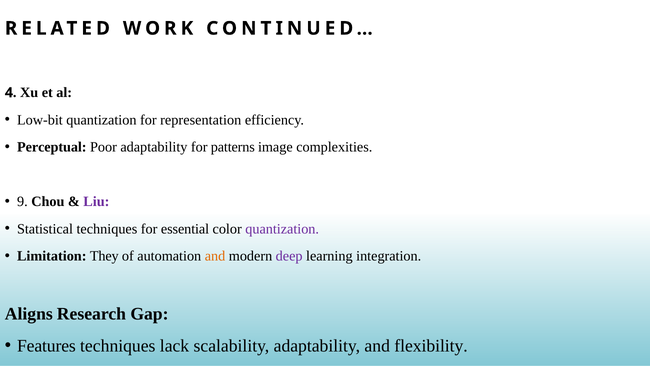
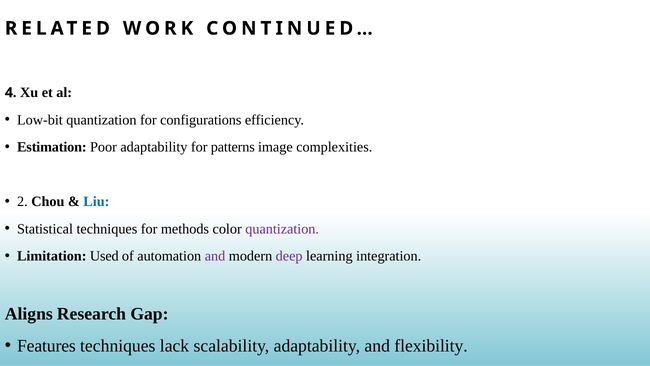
representation: representation -> configurations
Perceptual: Perceptual -> Estimation
9: 9 -> 2
Liu colour: purple -> blue
essential: essential -> methods
They: They -> Used
and at (215, 256) colour: orange -> purple
